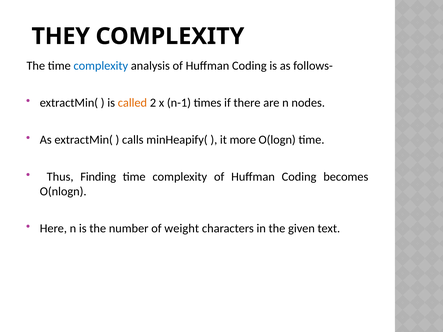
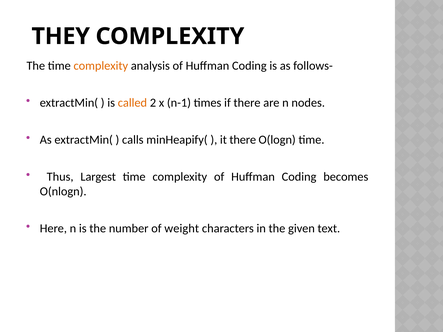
complexity at (101, 66) colour: blue -> orange
it more: more -> there
Finding: Finding -> Largest
